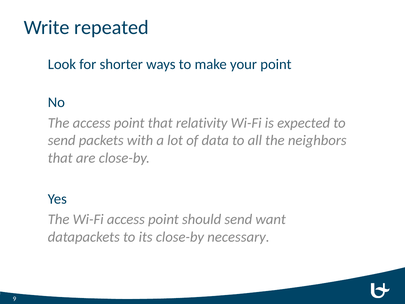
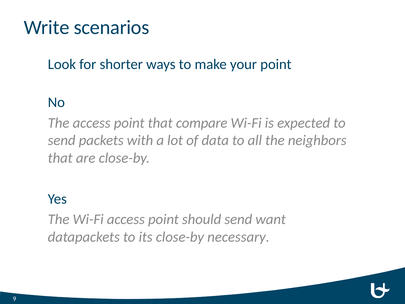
repeated: repeated -> scenarios
relativity: relativity -> compare
